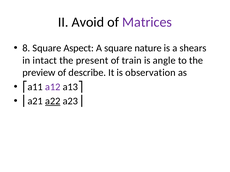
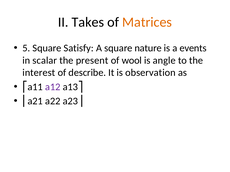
Avoid: Avoid -> Takes
Matrices colour: purple -> orange
8: 8 -> 5
Aspect: Aspect -> Satisfy
shears: shears -> events
intact: intact -> scalar
train: train -> wool
preview: preview -> interest
a22 underline: present -> none
